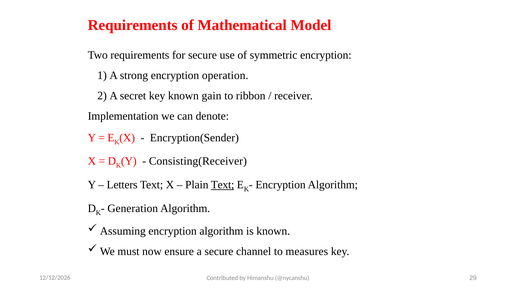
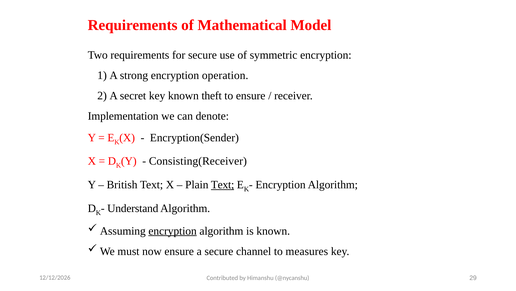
gain: gain -> theft
to ribbon: ribbon -> ensure
Letters: Letters -> British
Generation: Generation -> Understand
encryption at (173, 230) underline: none -> present
